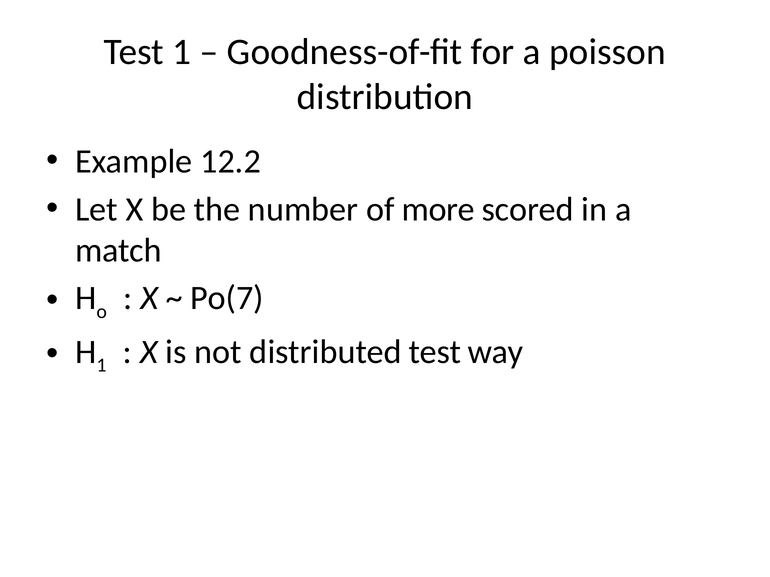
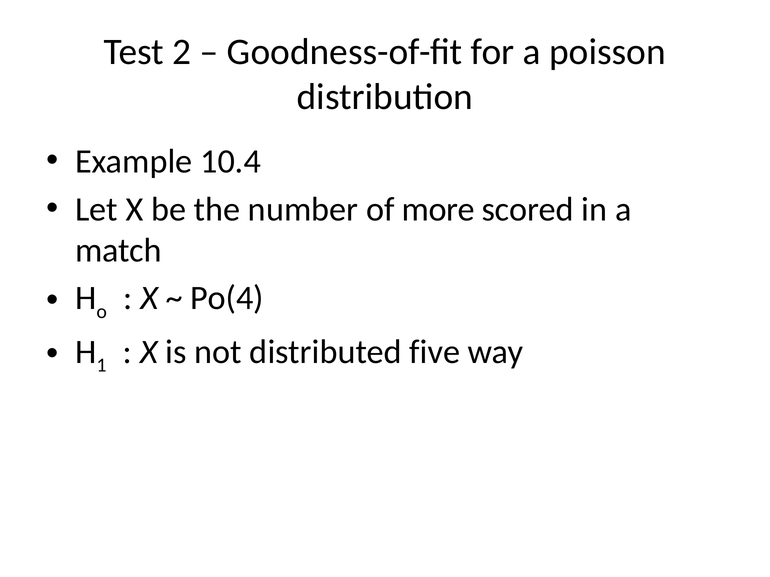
Test 1: 1 -> 2
12.2: 12.2 -> 10.4
Po(7: Po(7 -> Po(4
distributed test: test -> five
